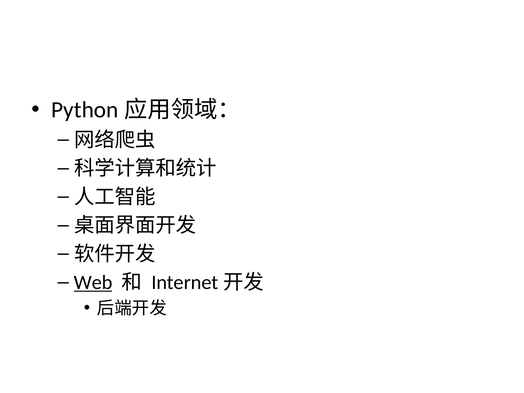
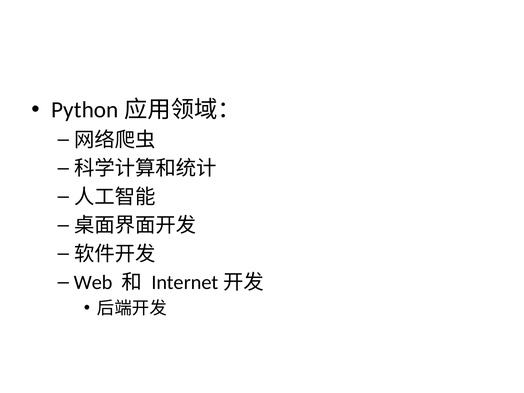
Web underline: present -> none
